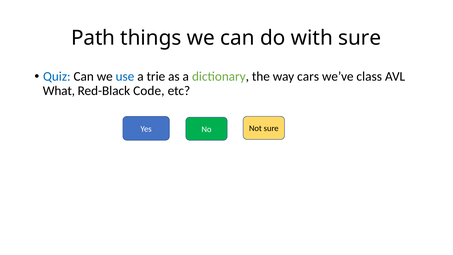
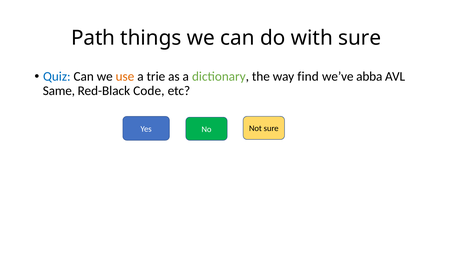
use colour: blue -> orange
cars: cars -> find
class: class -> abba
What: What -> Same
